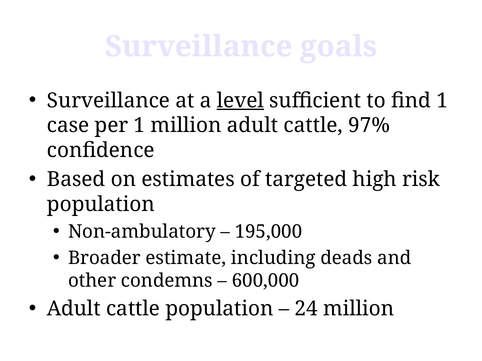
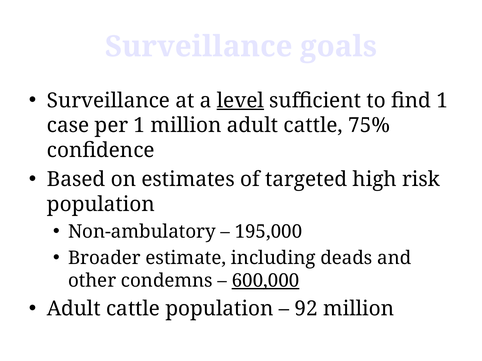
97%: 97% -> 75%
600,000 underline: none -> present
24: 24 -> 92
